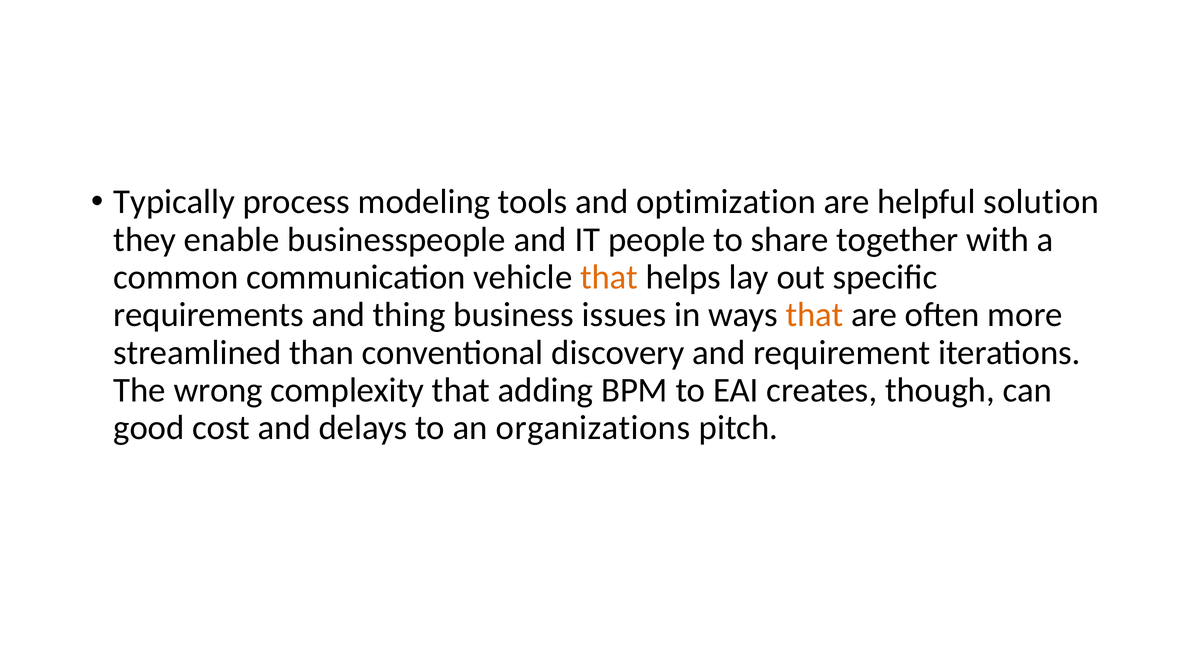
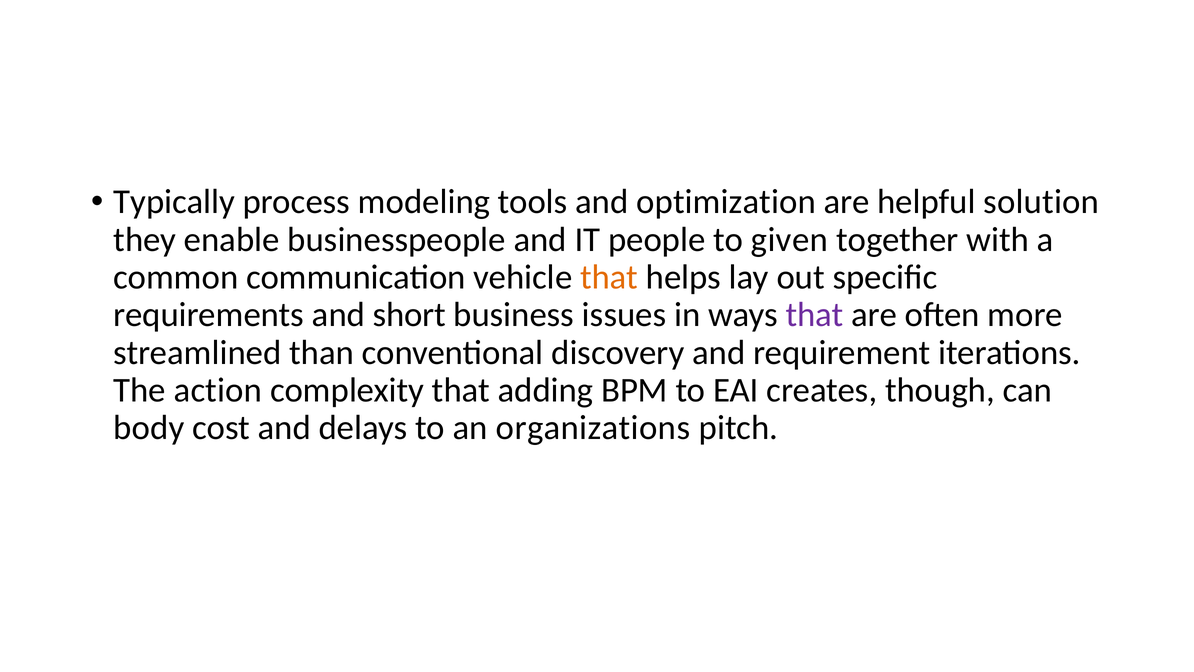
share: share -> given
thing: thing -> short
that at (815, 315) colour: orange -> purple
wrong: wrong -> action
good: good -> body
